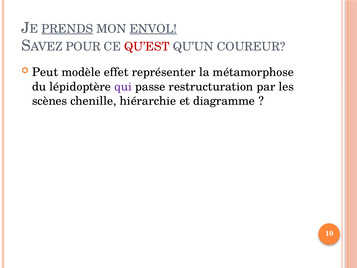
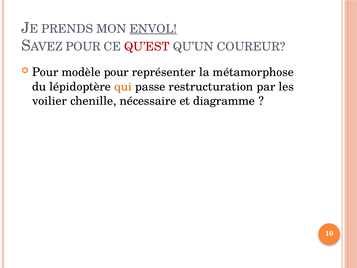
PRENDS underline: present -> none
Peut at (45, 72): Peut -> Pour
modèle effet: effet -> pour
qui colour: purple -> orange
scènes: scènes -> voilier
hiérarchie: hiérarchie -> nécessaire
